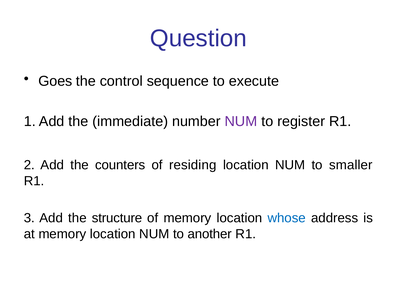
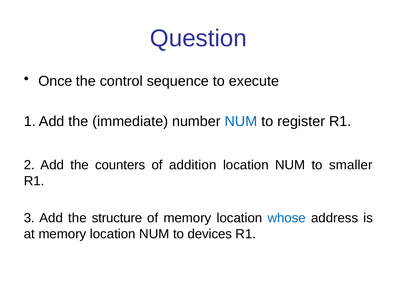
Goes: Goes -> Once
NUM at (241, 121) colour: purple -> blue
residing: residing -> addition
another: another -> devices
